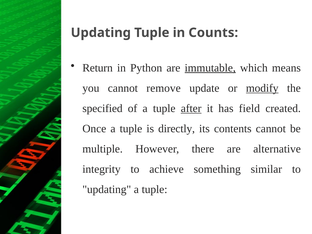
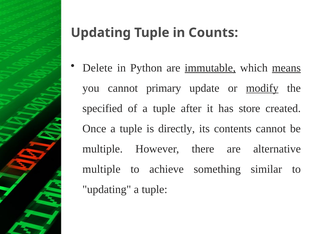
Return: Return -> Delete
means underline: none -> present
remove: remove -> primary
after underline: present -> none
field: field -> store
integrity at (101, 169): integrity -> multiple
